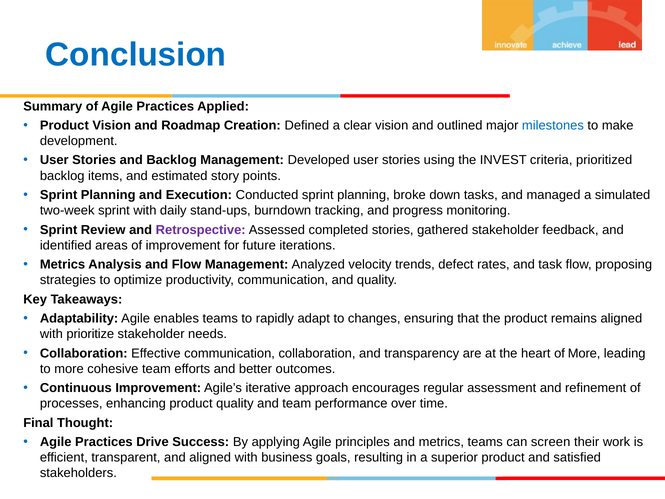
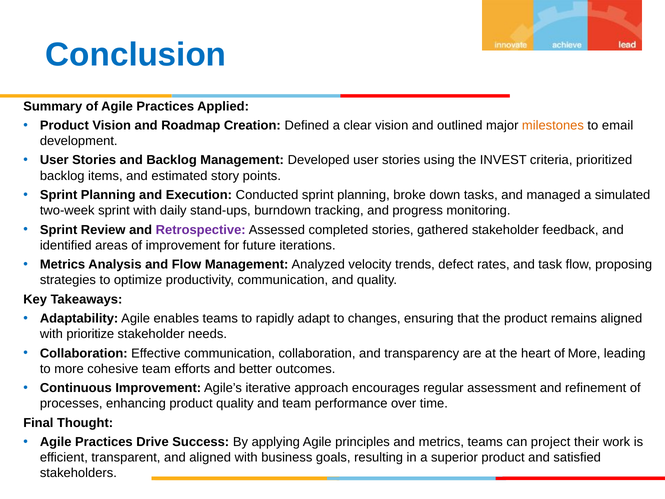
milestones colour: blue -> orange
make: make -> email
screen: screen -> project
